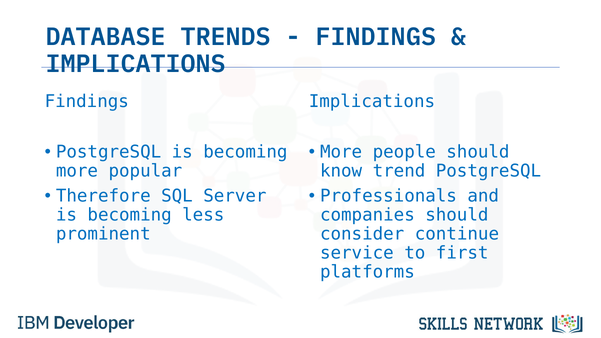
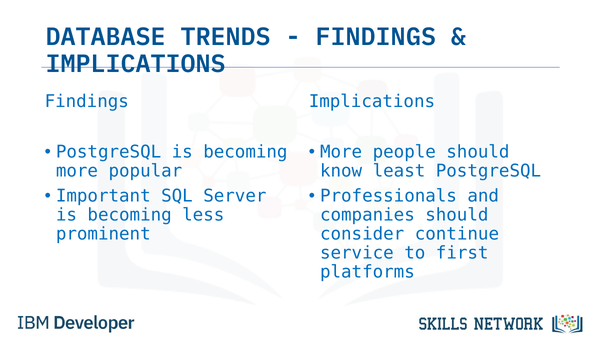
trend: trend -> least
Therefore: Therefore -> Important
